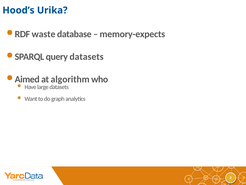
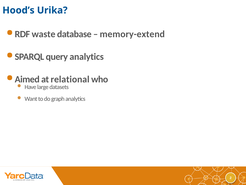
memory-expects: memory-expects -> memory-extend
query datasets: datasets -> analytics
algorithm: algorithm -> relational
